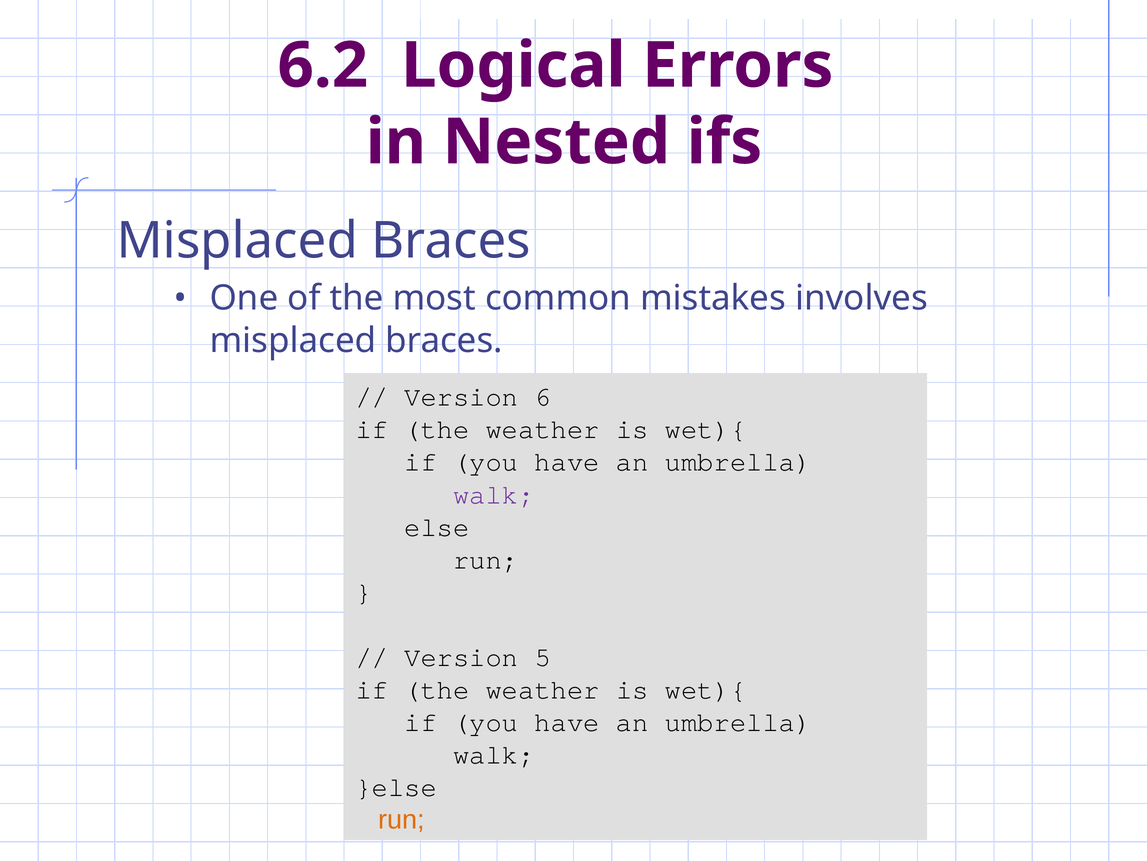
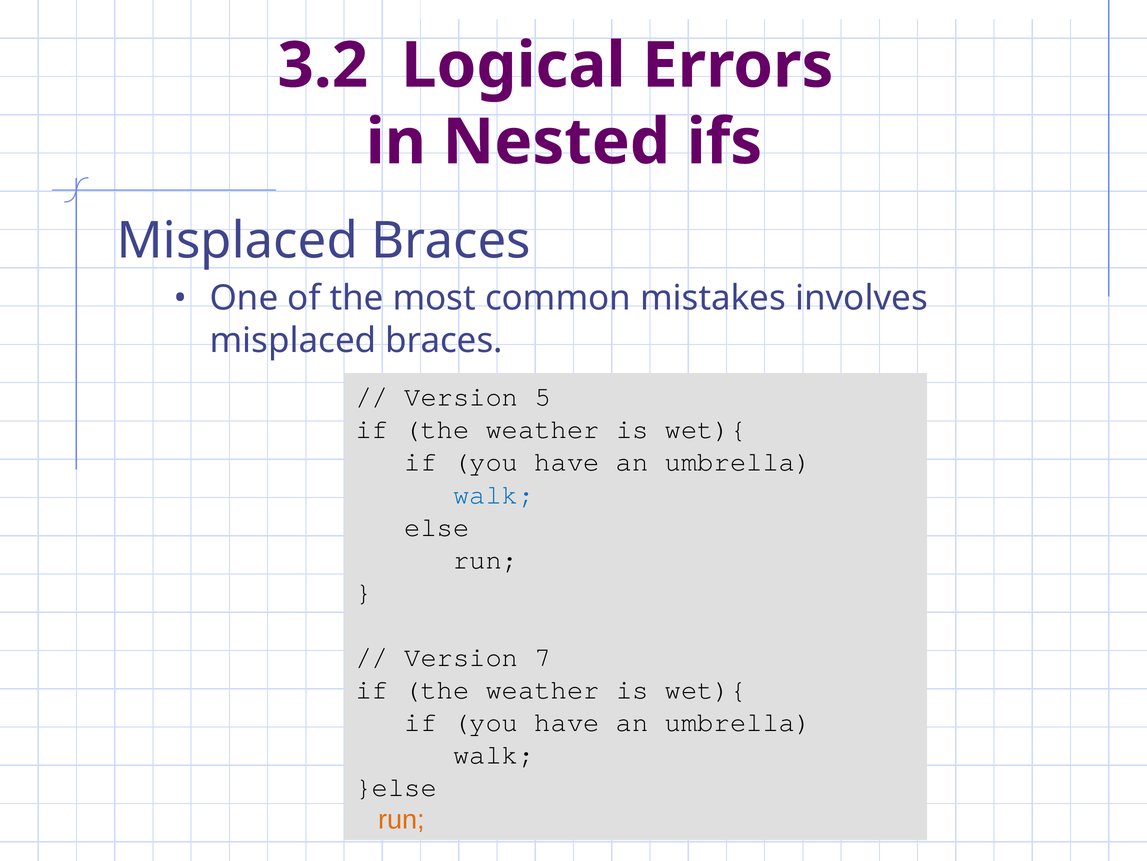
6.2: 6.2 -> 3.2
6: 6 -> 5
walk at (494, 494) colour: purple -> blue
5: 5 -> 7
